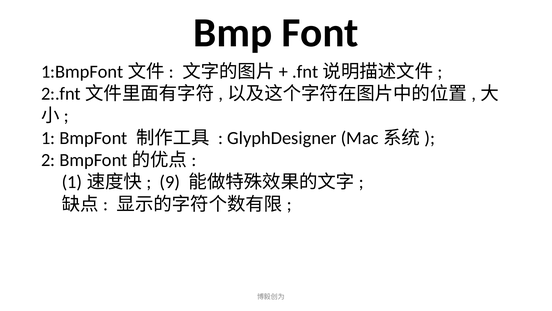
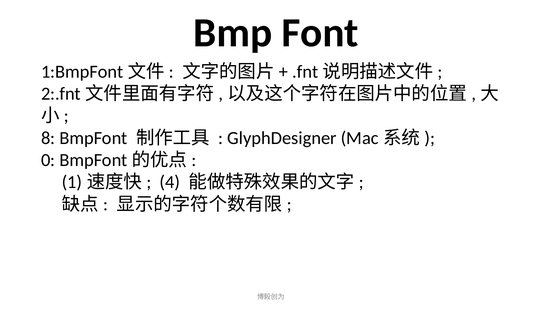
1: 1 -> 8
2: 2 -> 0
9: 9 -> 4
